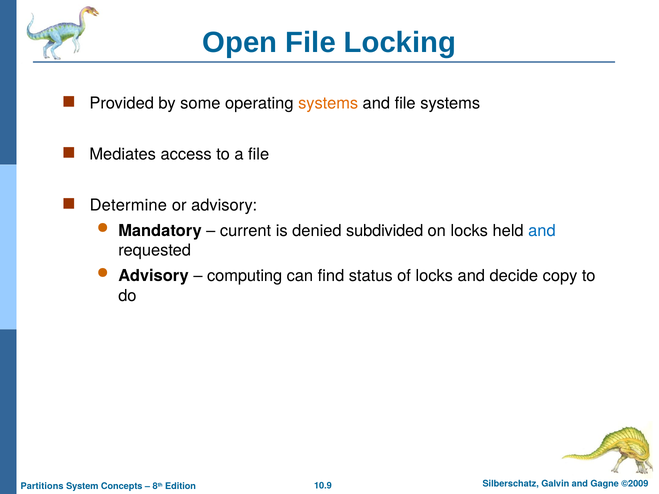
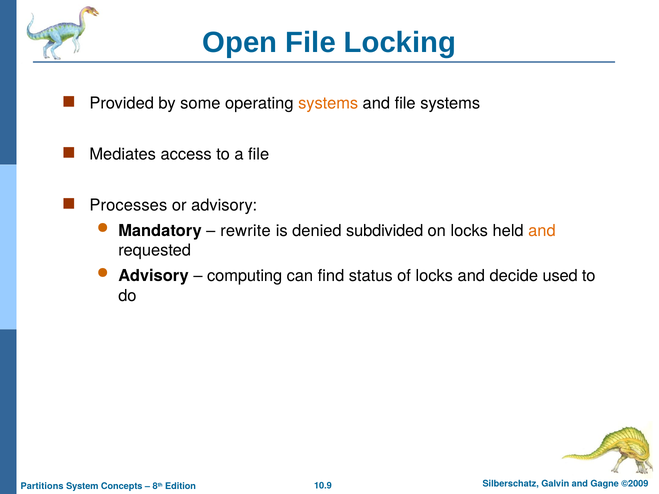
Determine: Determine -> Processes
current: current -> rewrite
and at (542, 231) colour: blue -> orange
copy: copy -> used
